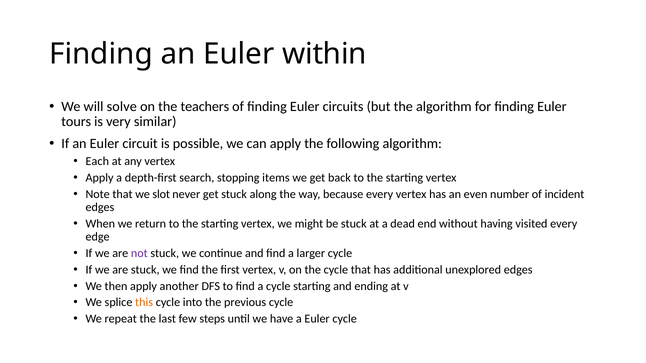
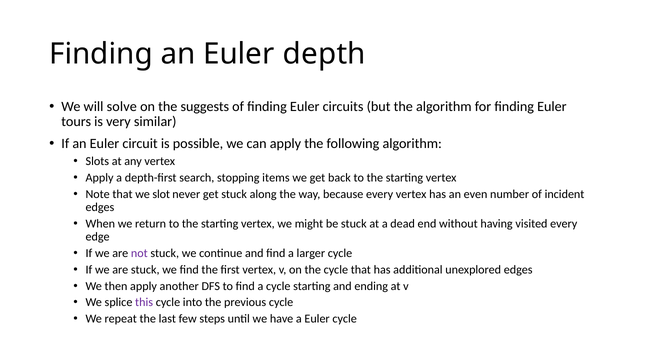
within: within -> depth
teachers: teachers -> suggests
Each: Each -> Slots
this colour: orange -> purple
